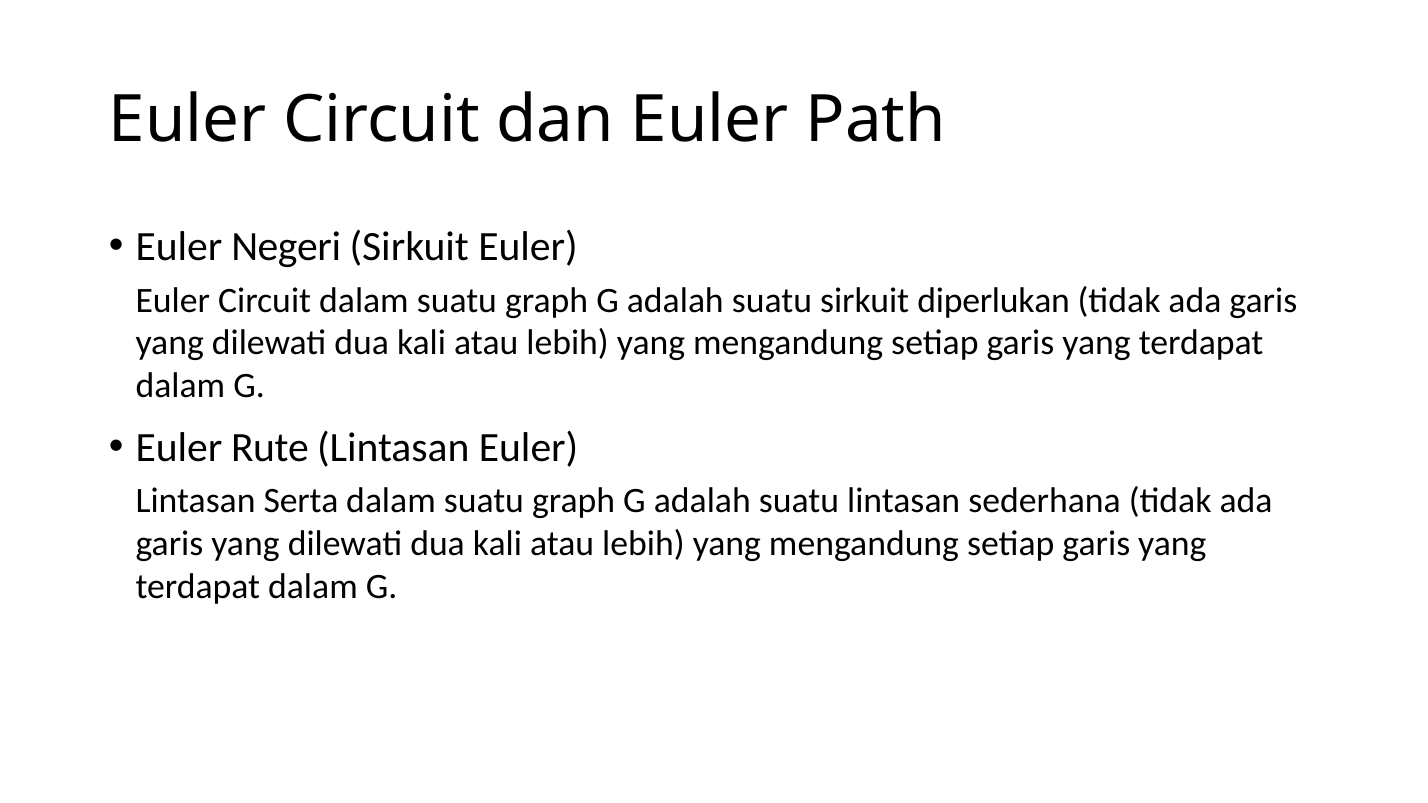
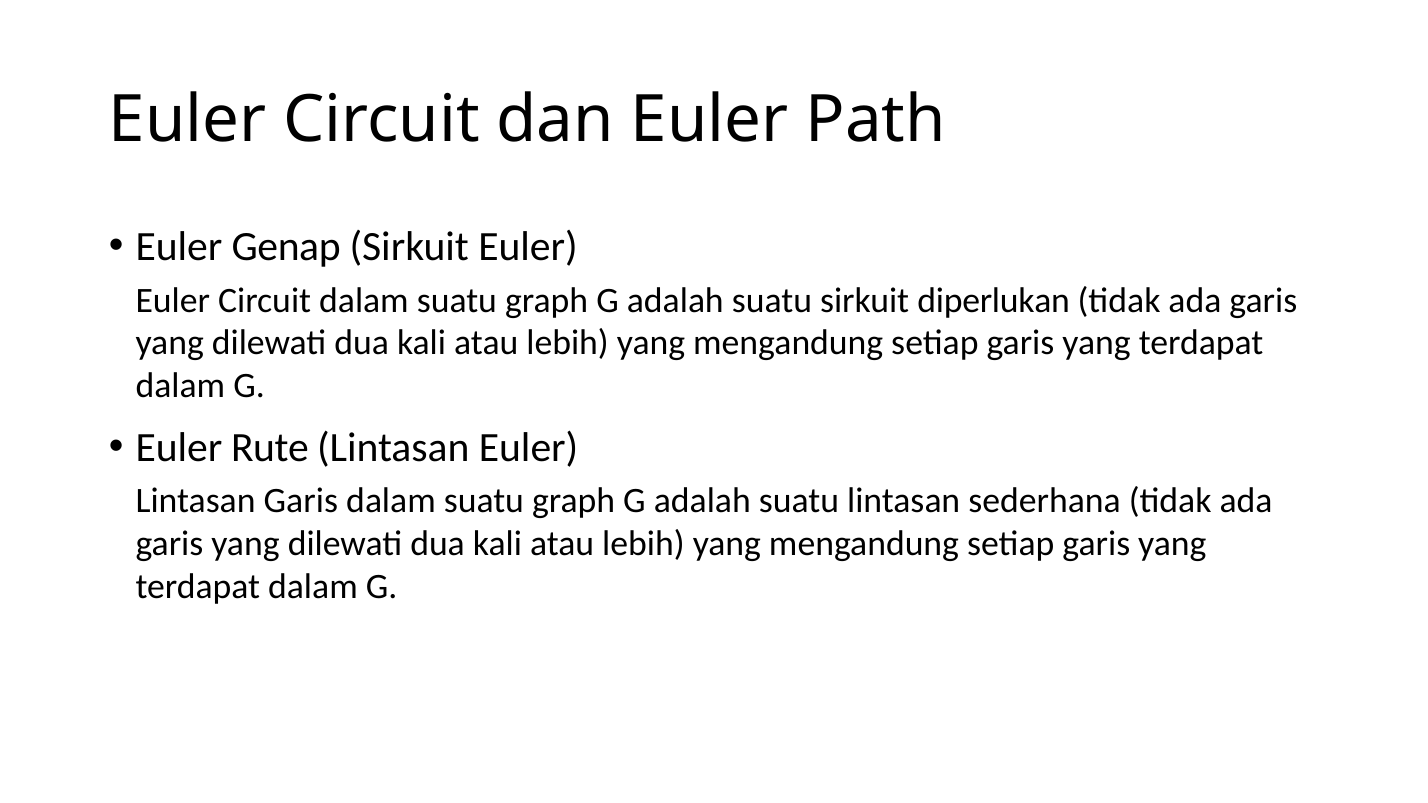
Negeri: Negeri -> Genap
Lintasan Serta: Serta -> Garis
